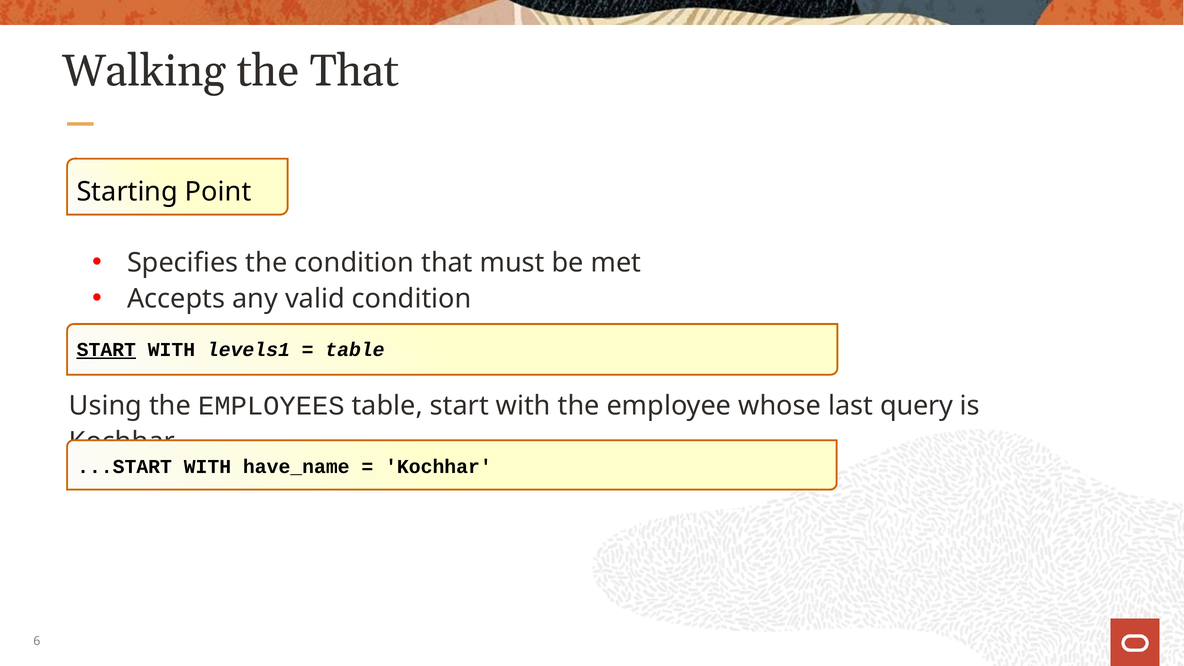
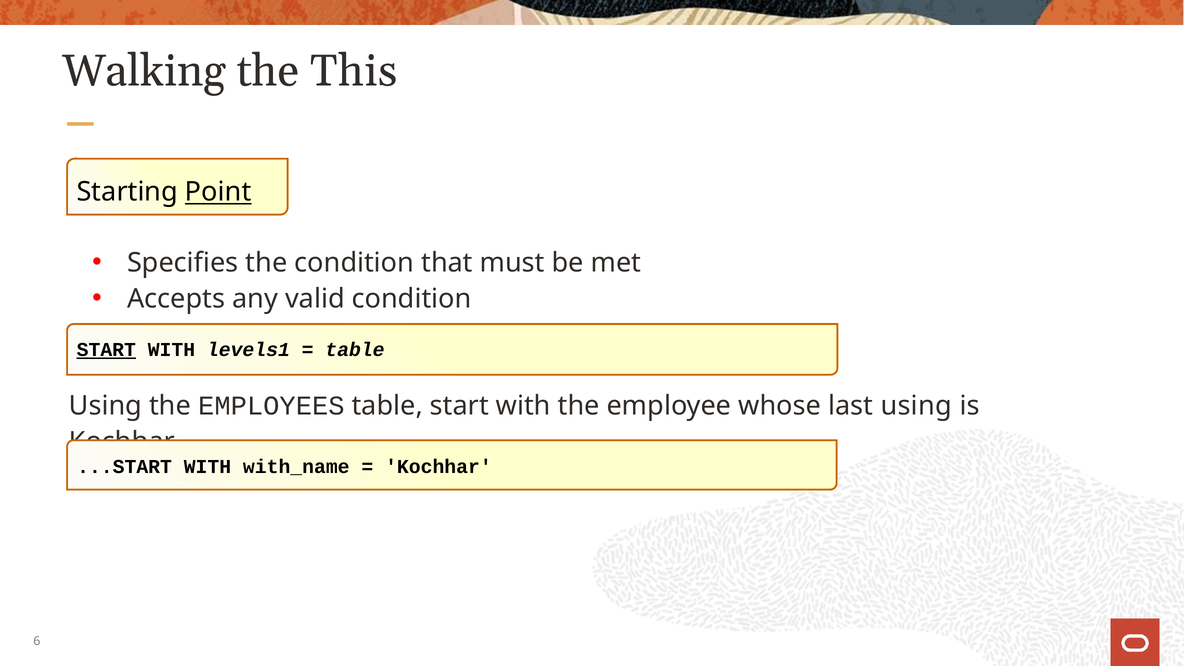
the That: That -> This
Point underline: none -> present
last query: query -> using
have_name: have_name -> with_name
